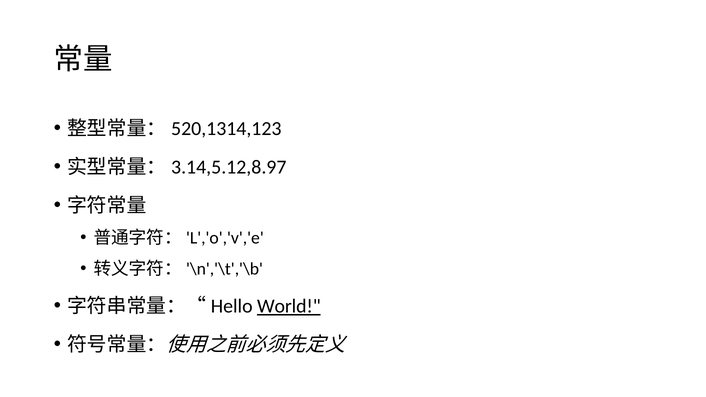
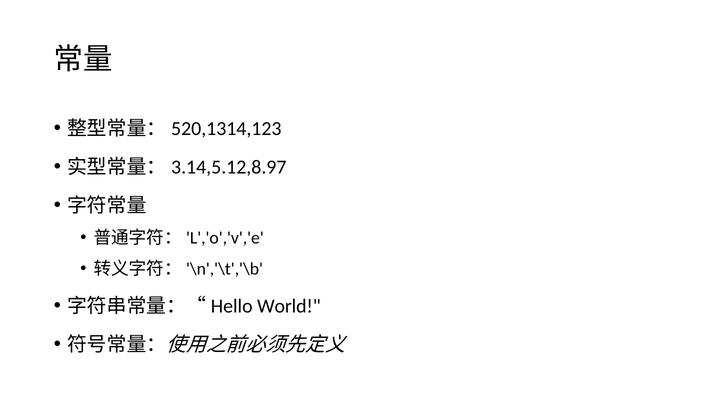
World underline: present -> none
